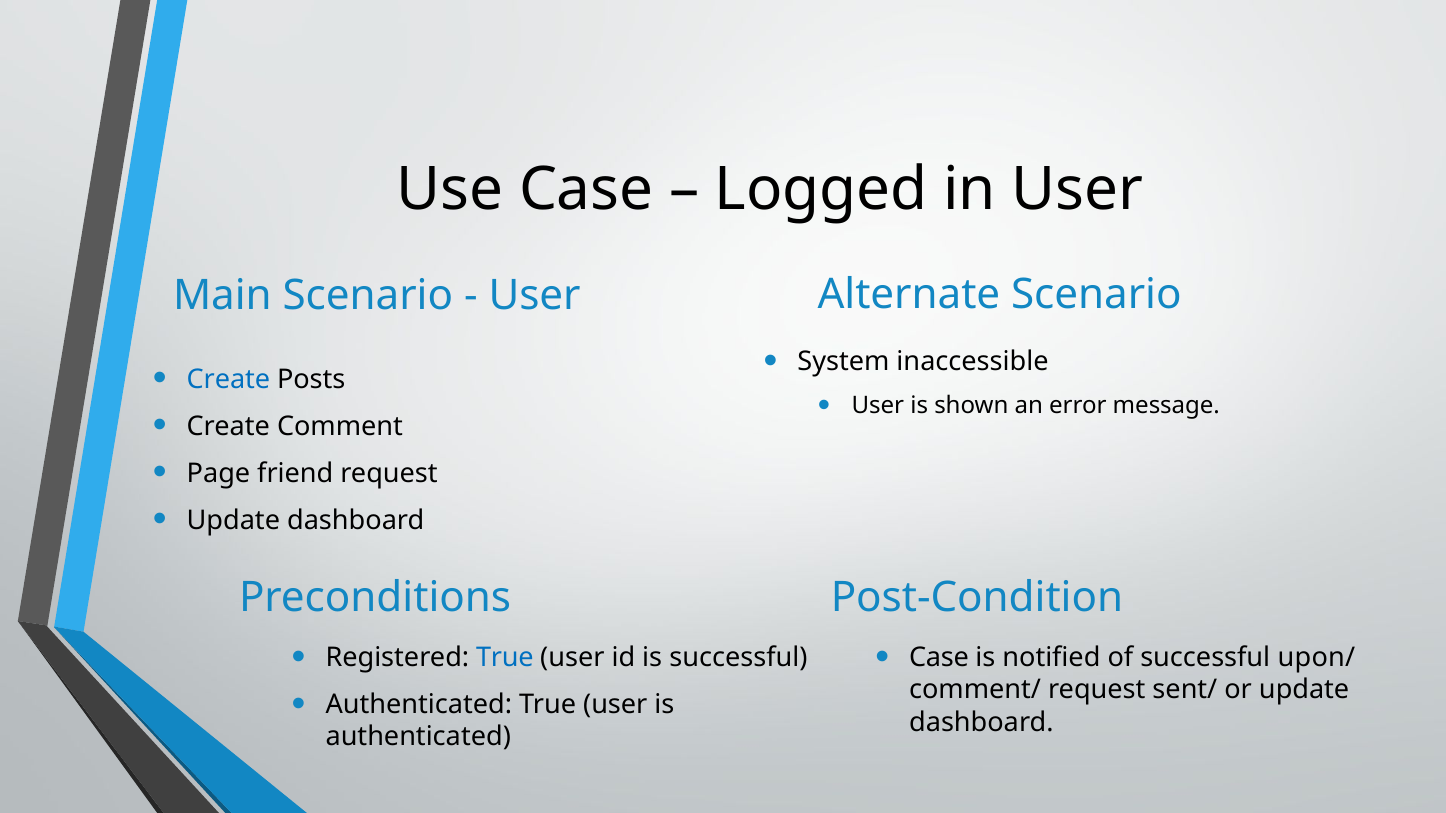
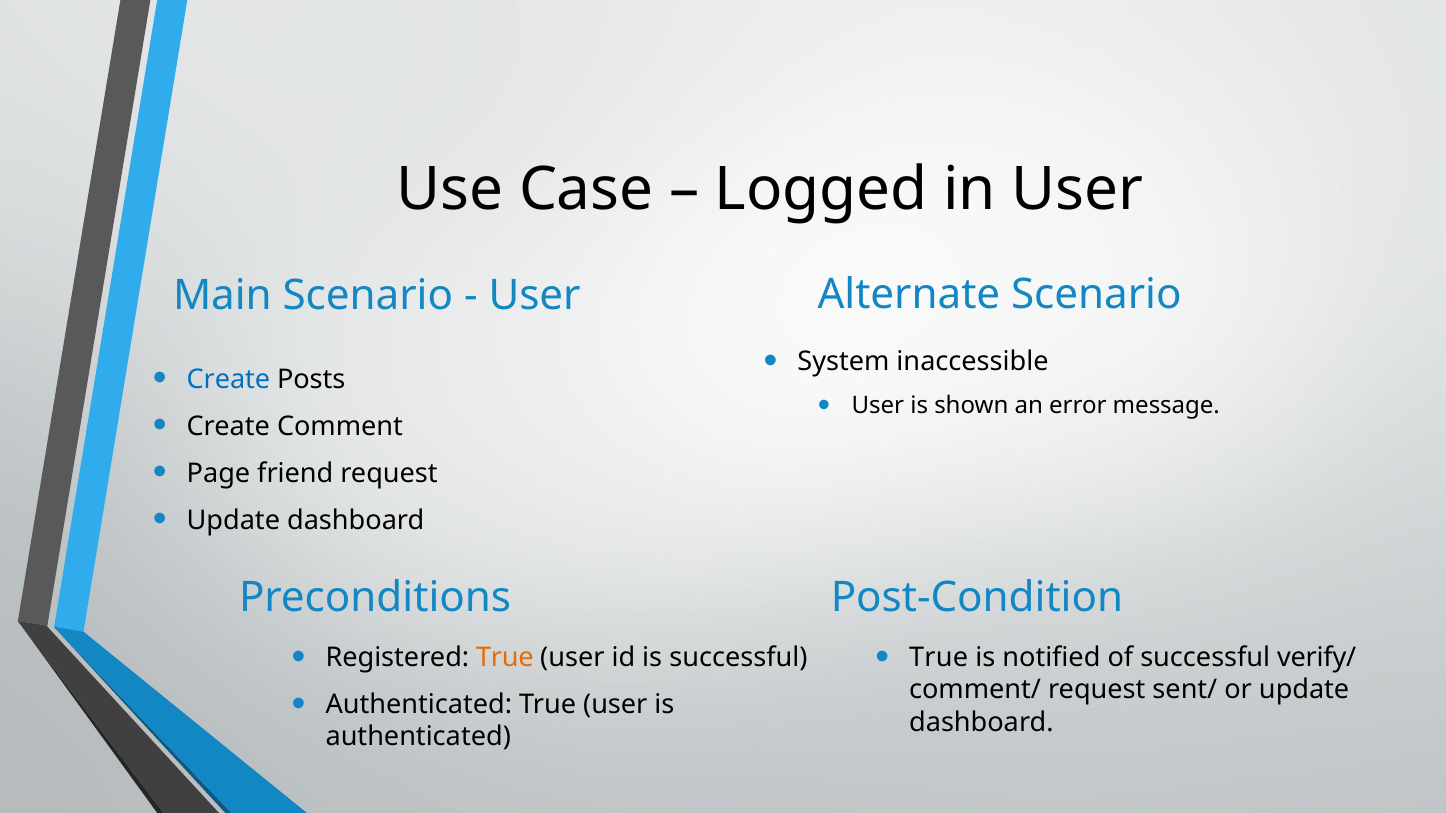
True at (505, 658) colour: blue -> orange
Case at (939, 658): Case -> True
upon/: upon/ -> verify/
